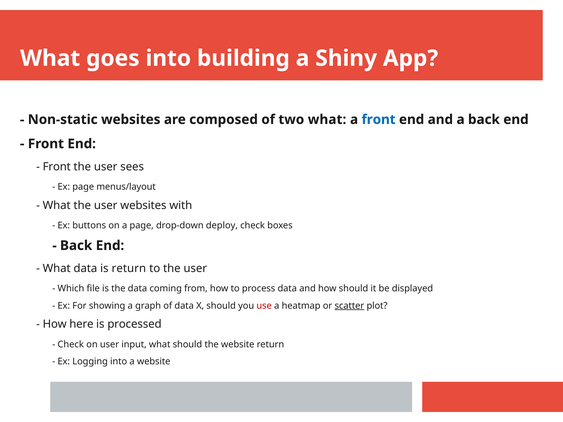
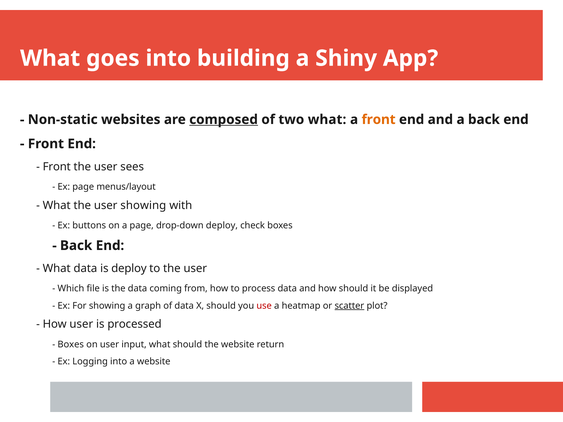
composed underline: none -> present
front at (379, 120) colour: blue -> orange
user websites: websites -> showing
is return: return -> deploy
How here: here -> user
Check at (71, 345): Check -> Boxes
